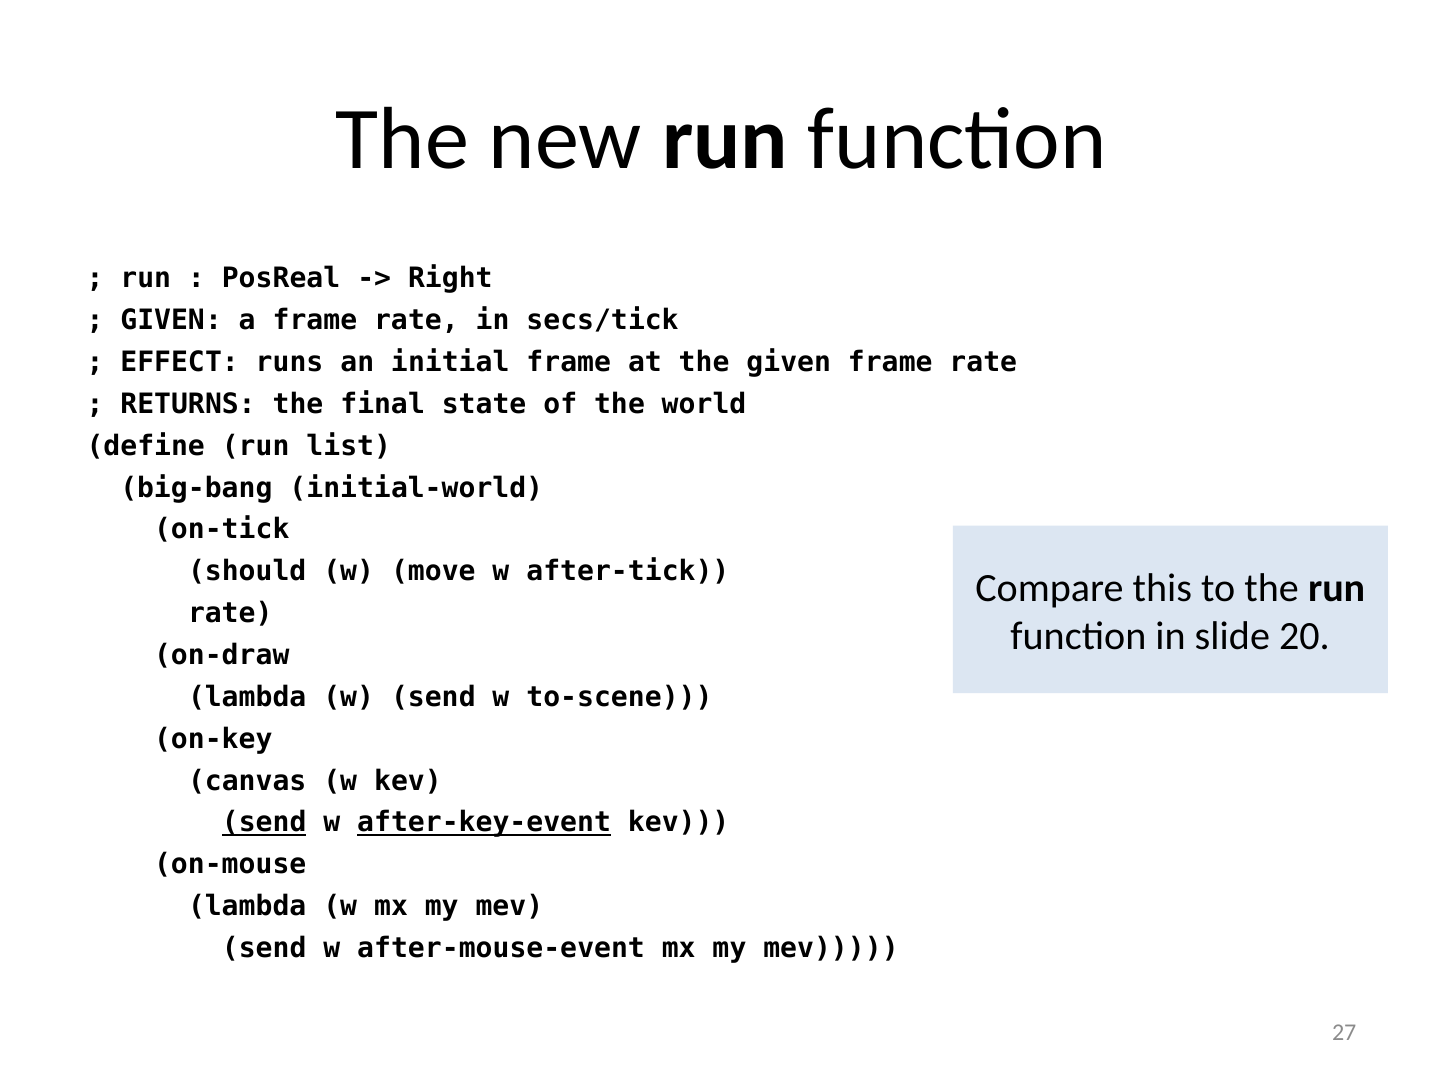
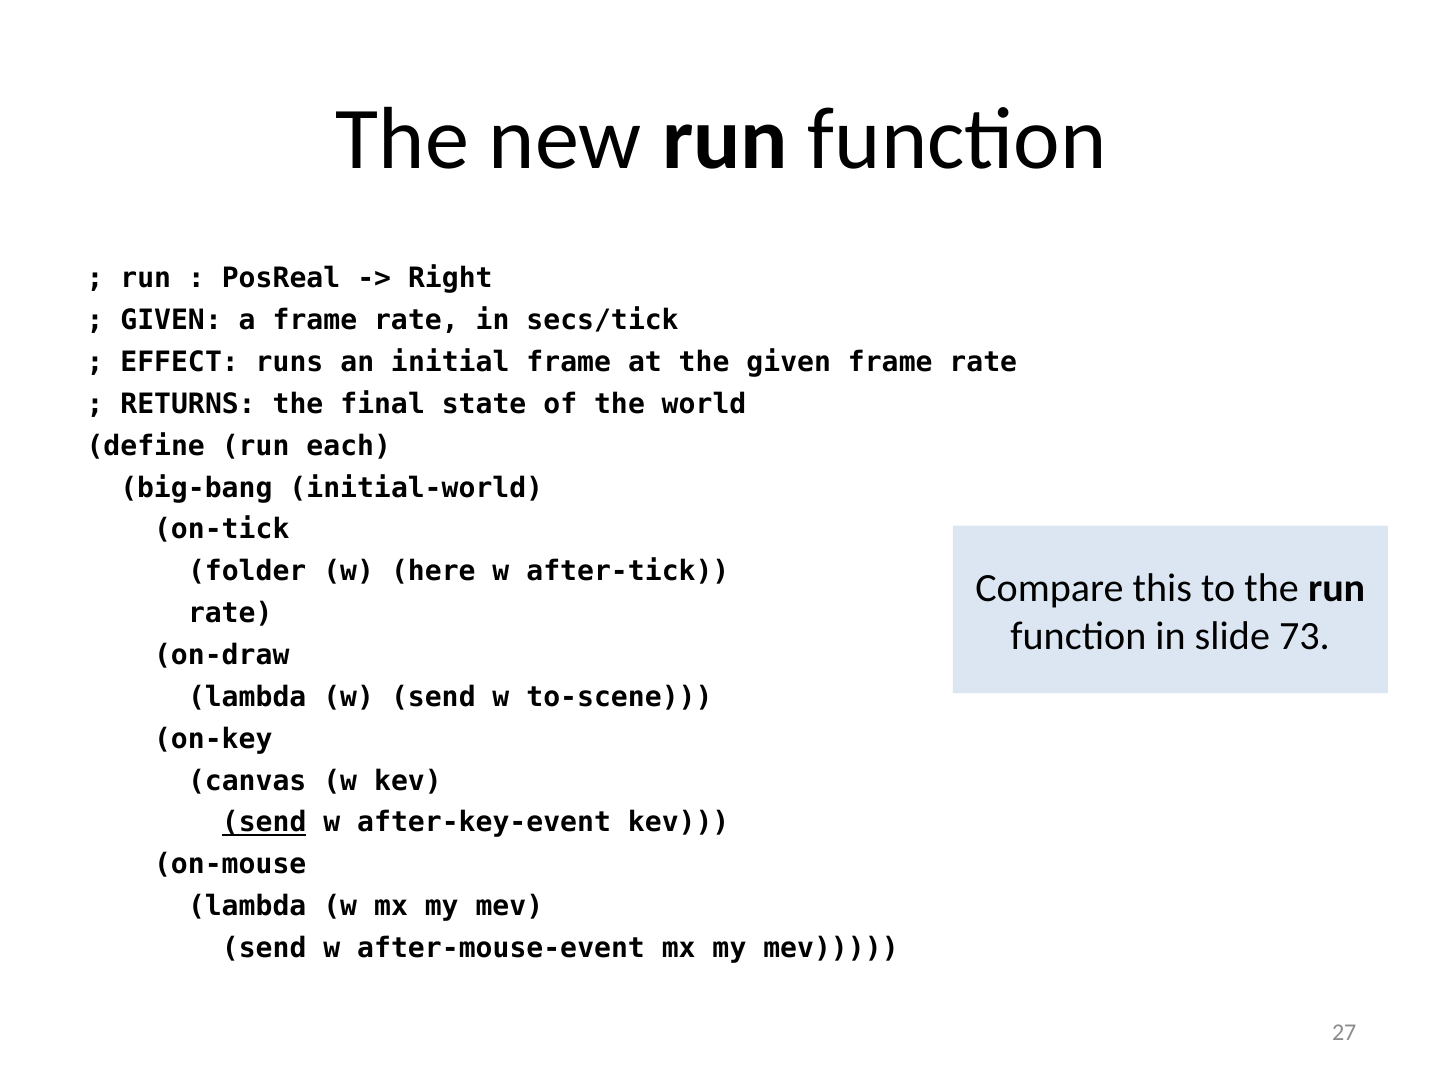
list: list -> each
should: should -> folder
move: move -> here
20: 20 -> 73
after-key-event underline: present -> none
